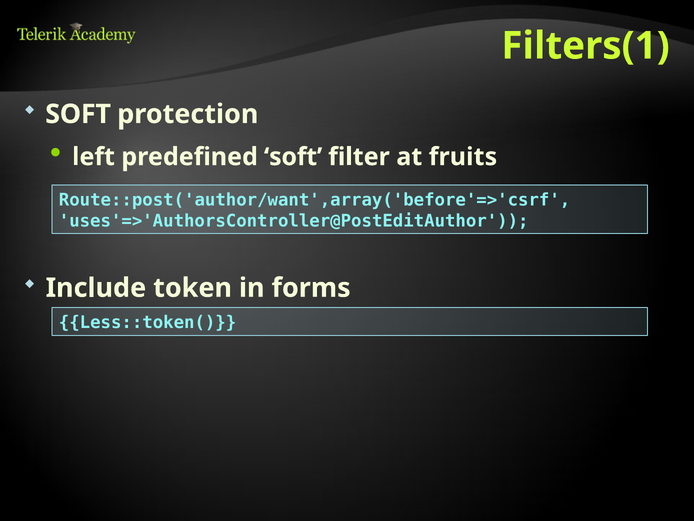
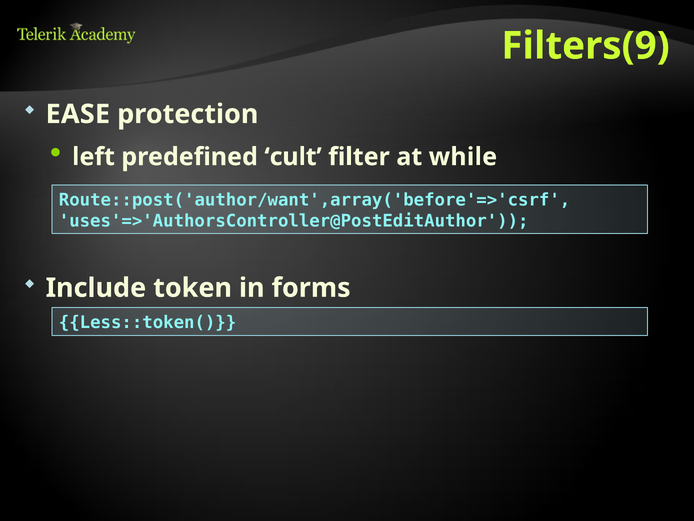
Filters(1: Filters(1 -> Filters(9
SOFT at (78, 114): SOFT -> EASE
predefined soft: soft -> cult
fruits: fruits -> while
